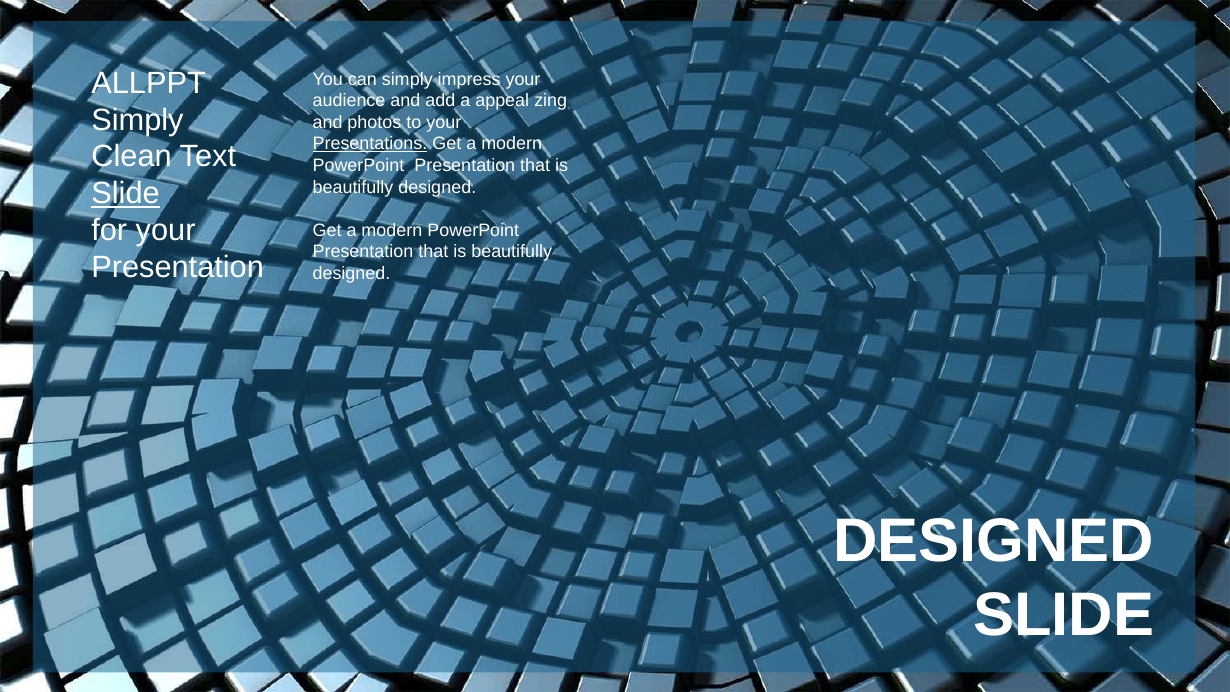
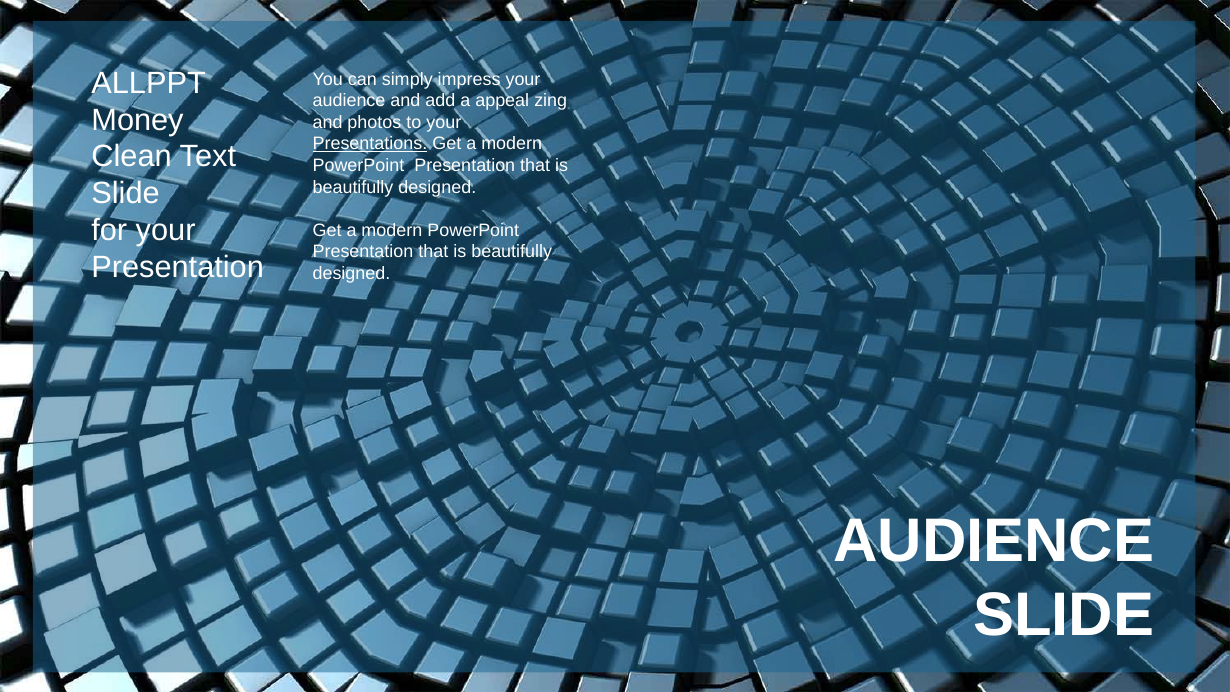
Simply at (138, 120): Simply -> Money
Slide at (126, 194) underline: present -> none
DESIGNED at (994, 542): DESIGNED -> AUDIENCE
